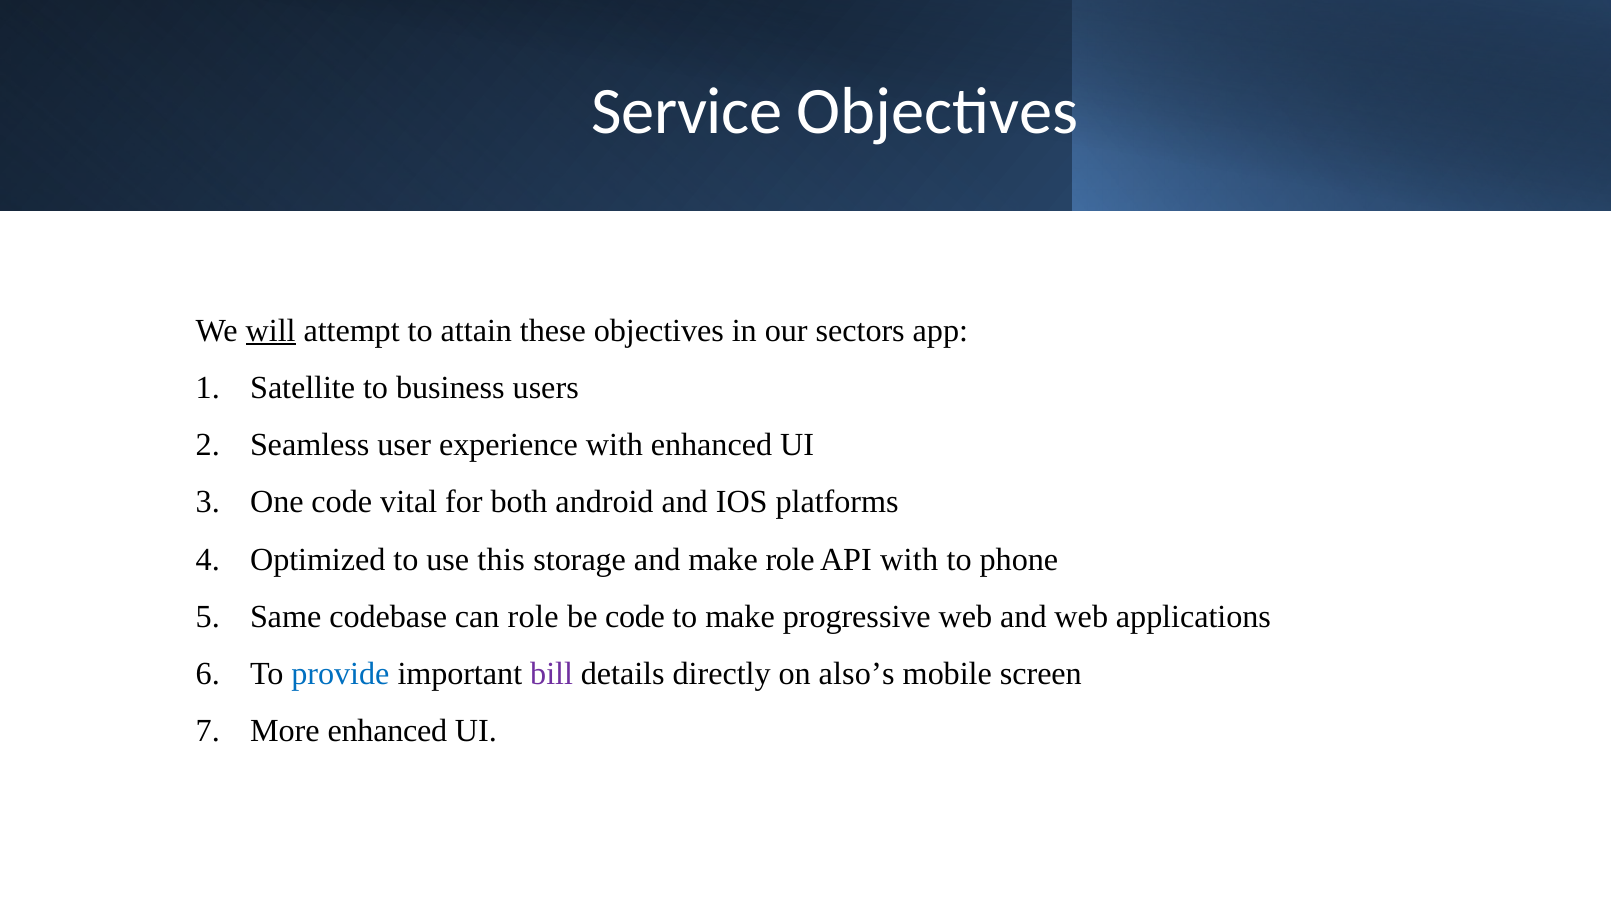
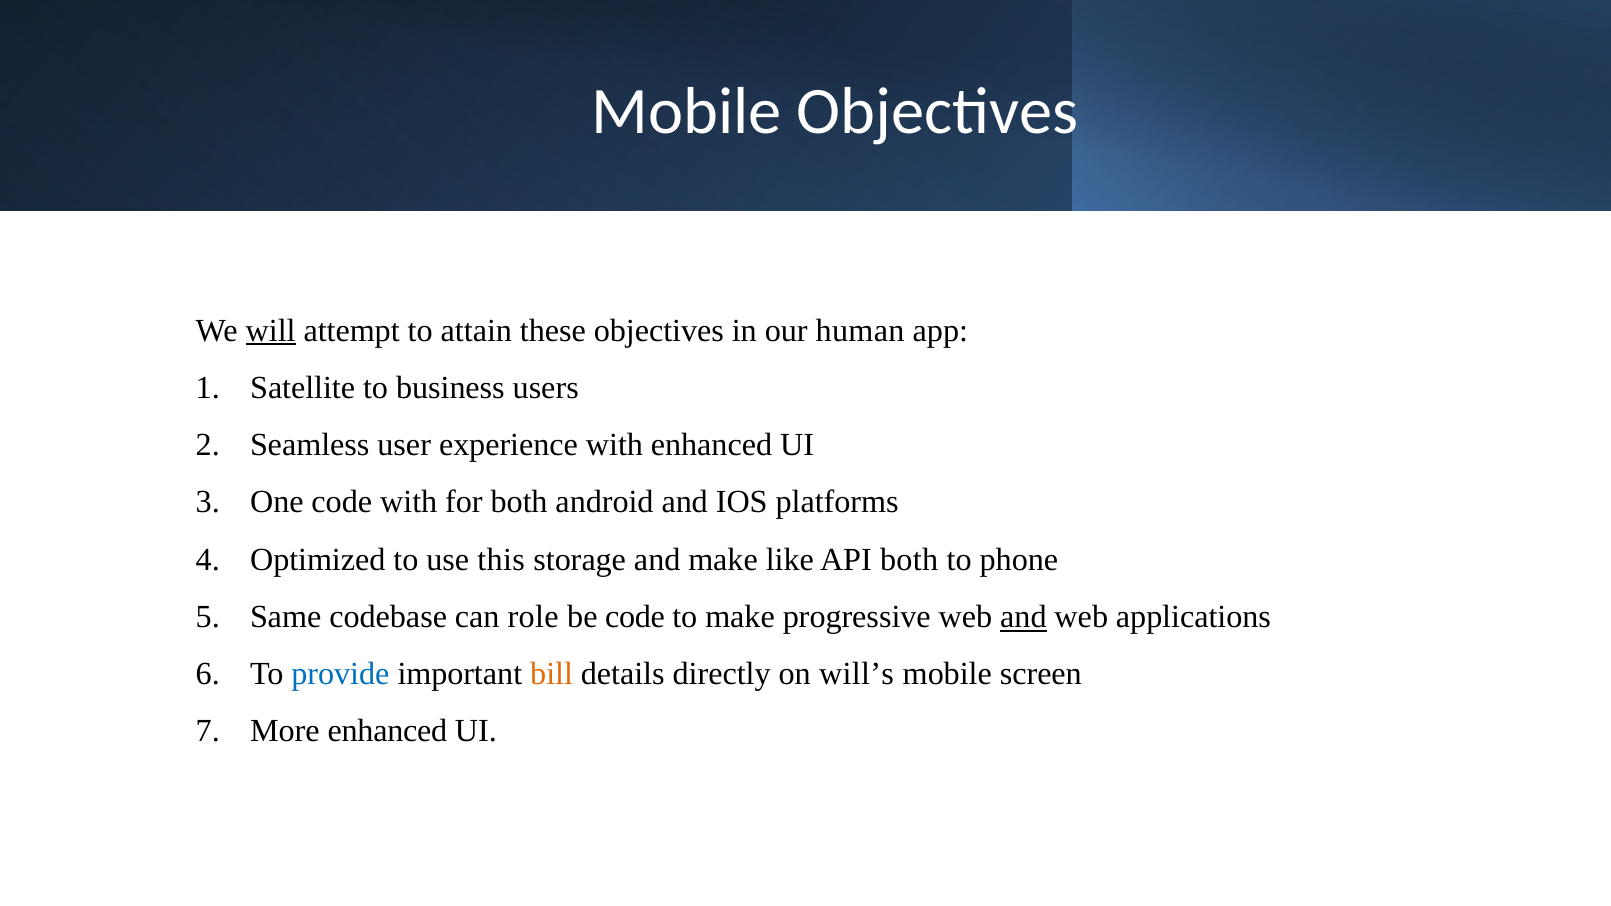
Service at (687, 112): Service -> Mobile
sectors: sectors -> human
code vital: vital -> with
make role: role -> like
API with: with -> both
and at (1023, 617) underline: none -> present
bill colour: purple -> orange
also’s: also’s -> will’s
